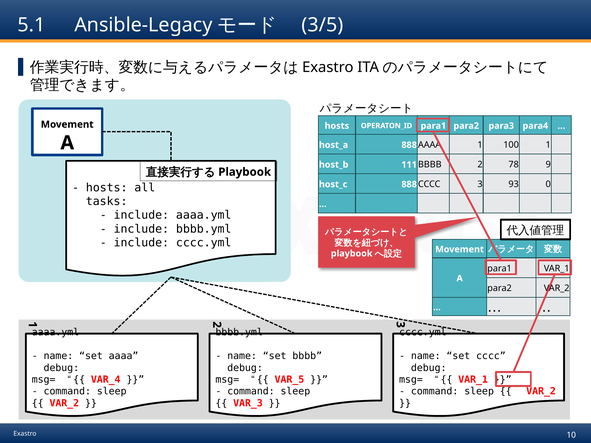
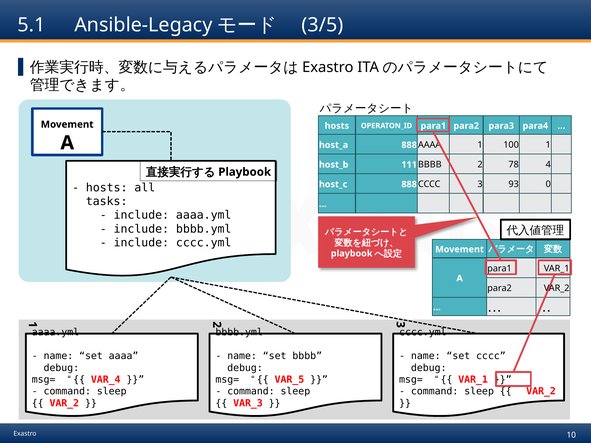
9: 9 -> 4
